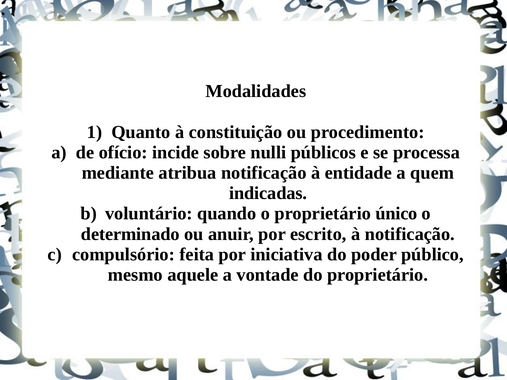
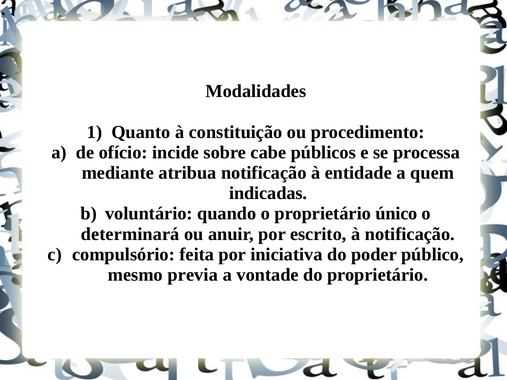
nulli: nulli -> cabe
determinado: determinado -> determinará
aquele: aquele -> previa
